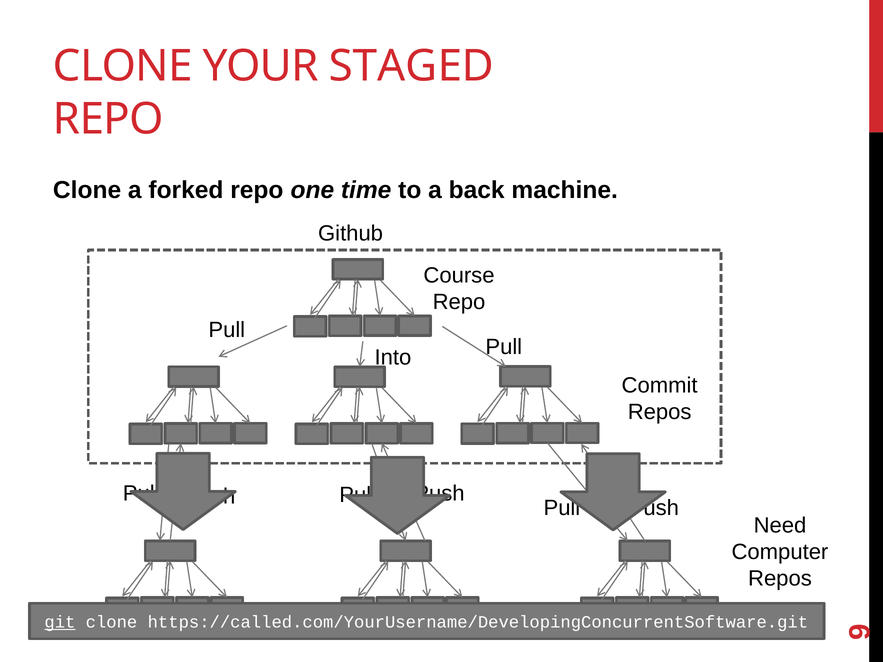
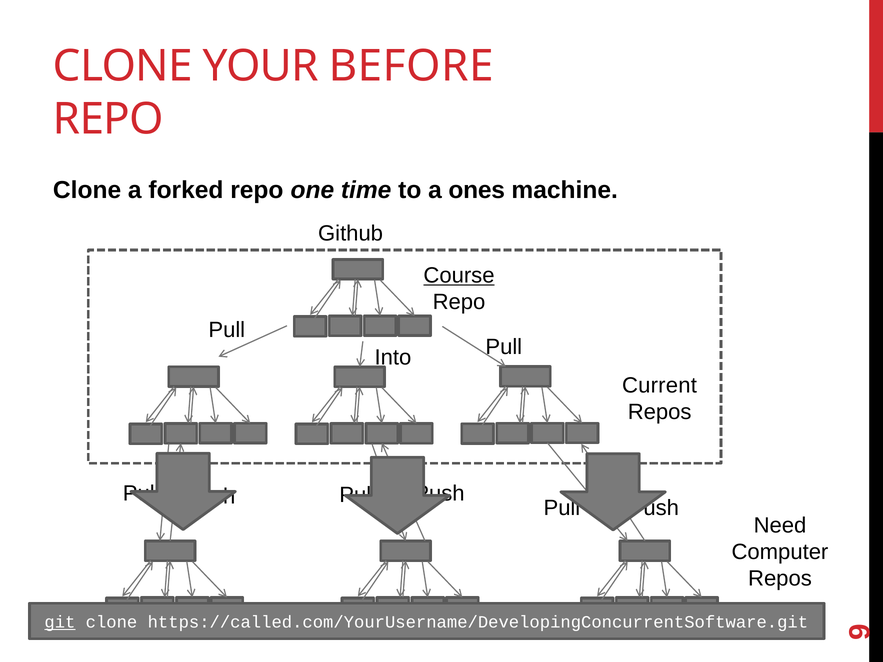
STAGED: STAGED -> BEFORE
back: back -> ones
Course underline: none -> present
Commit: Commit -> Current
